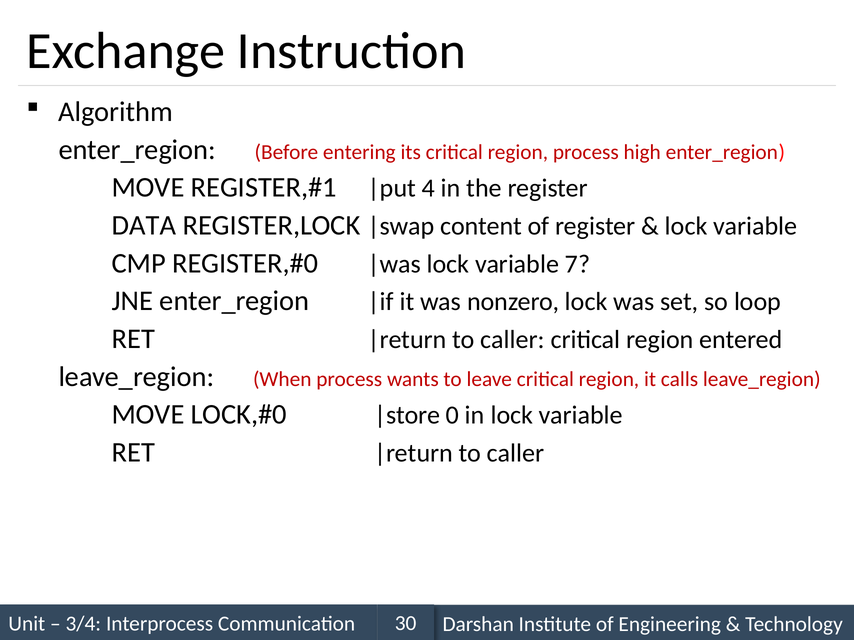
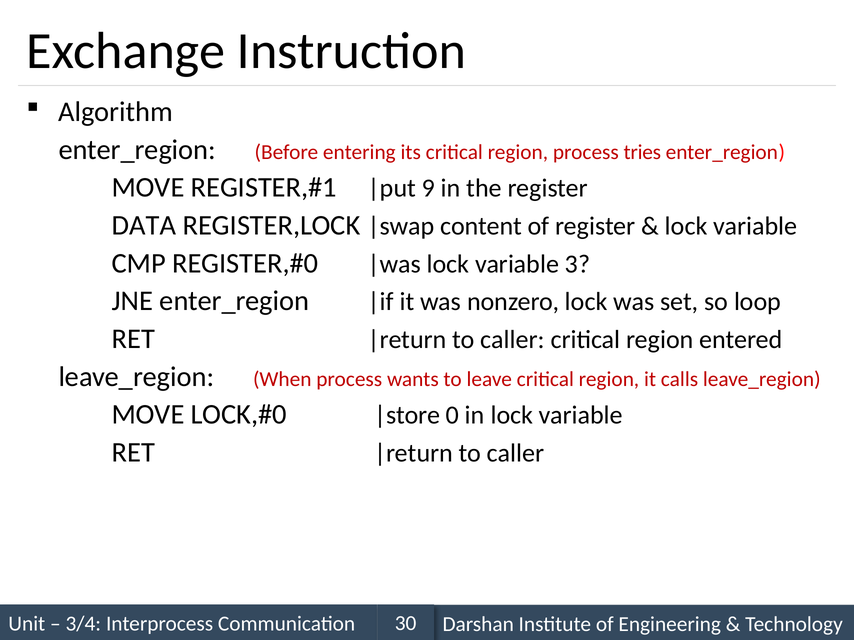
high: high -> tries
4: 4 -> 9
7: 7 -> 3
